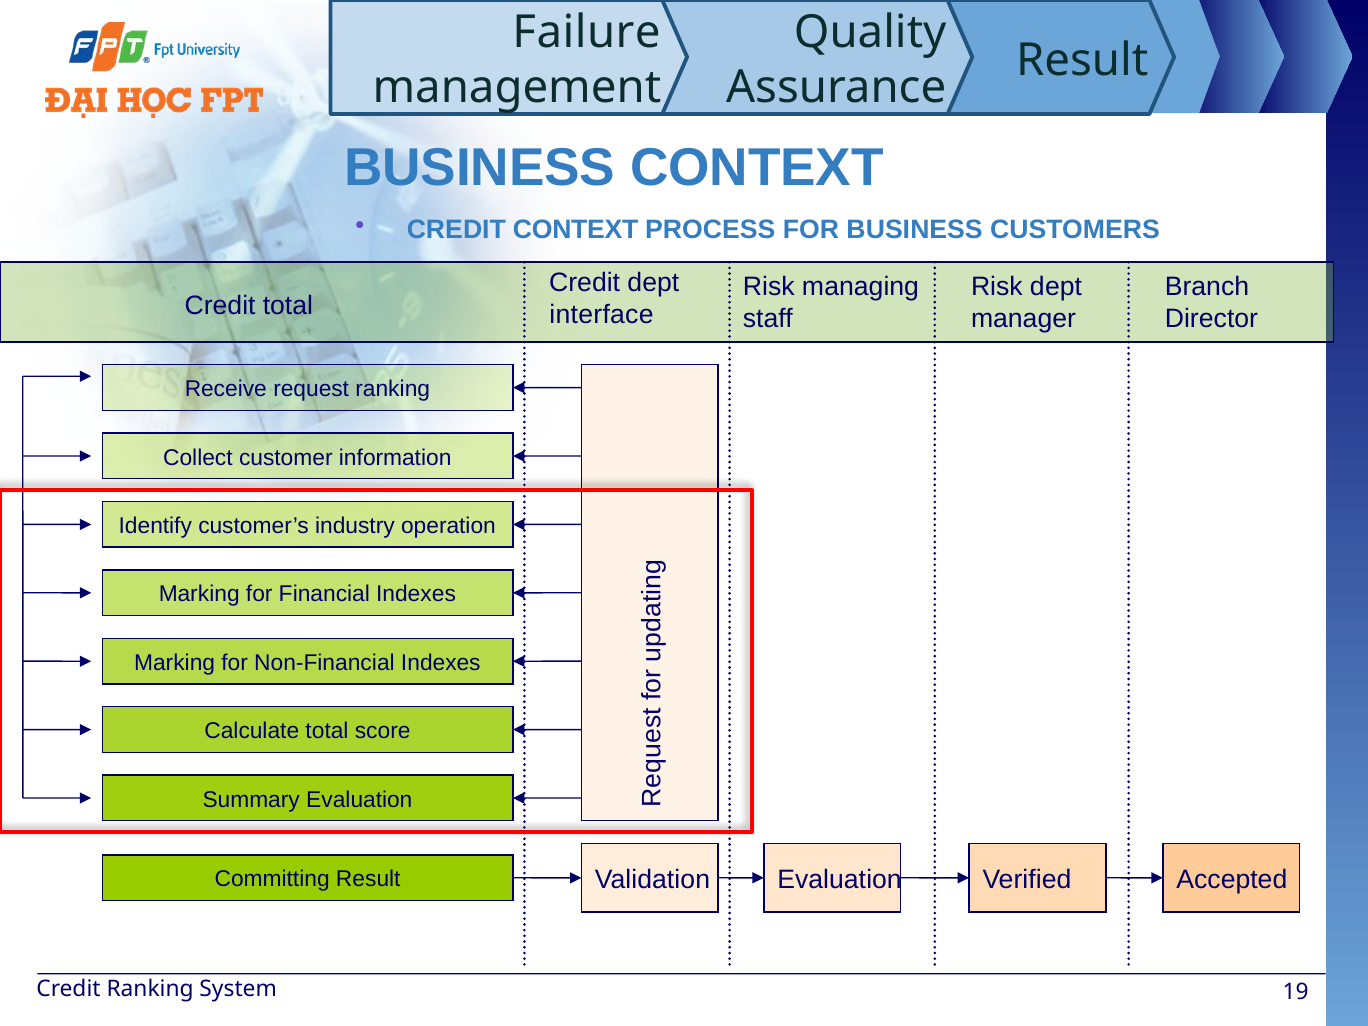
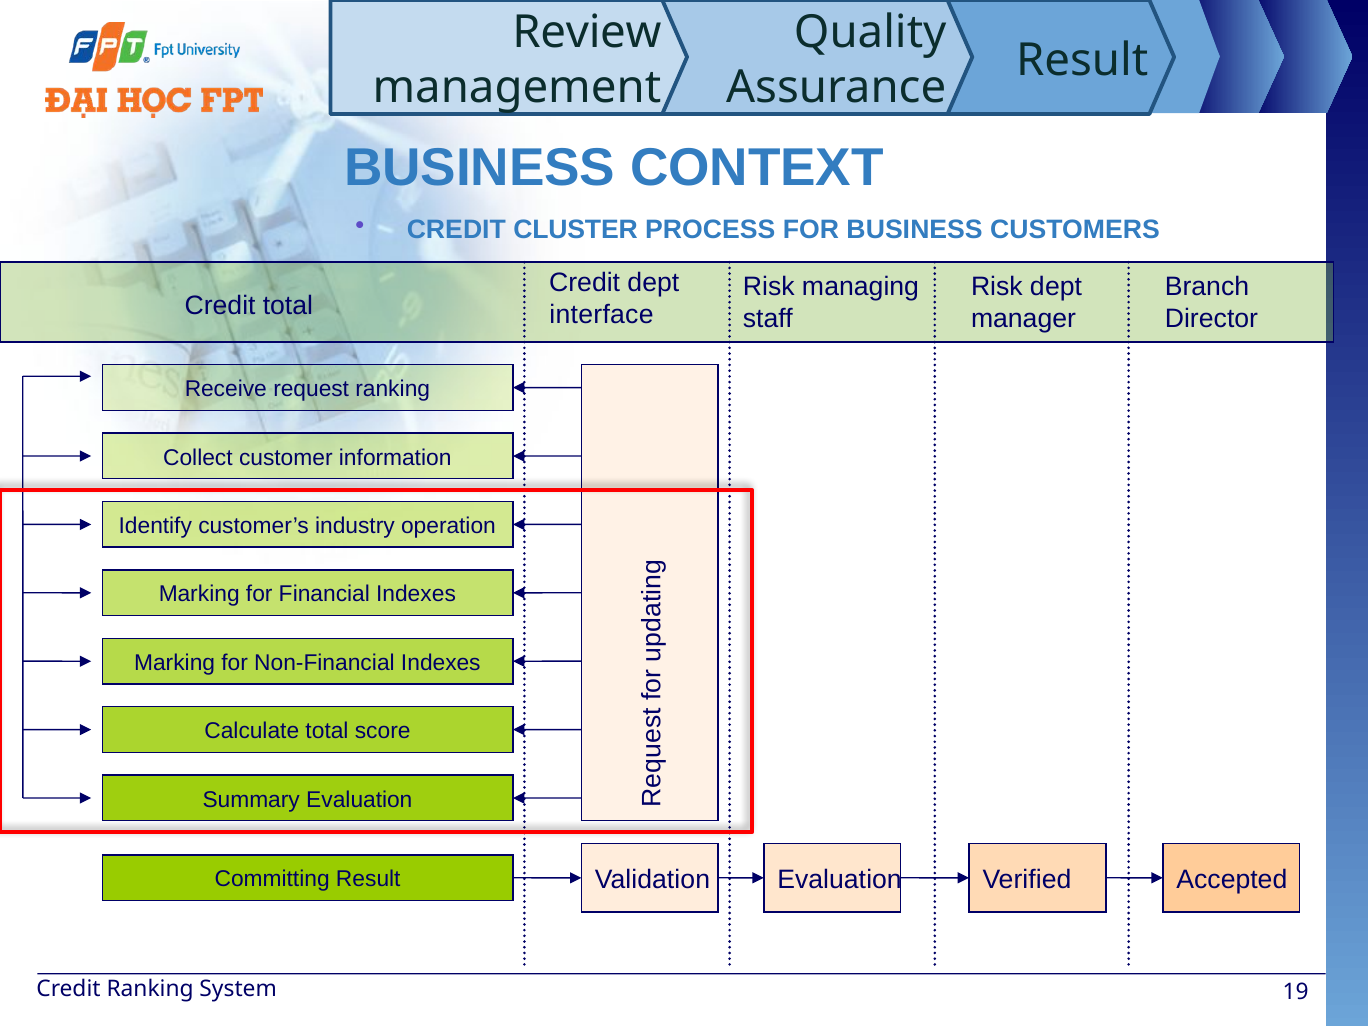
Failure: Failure -> Review
CREDIT CONTEXT: CONTEXT -> CLUSTER
